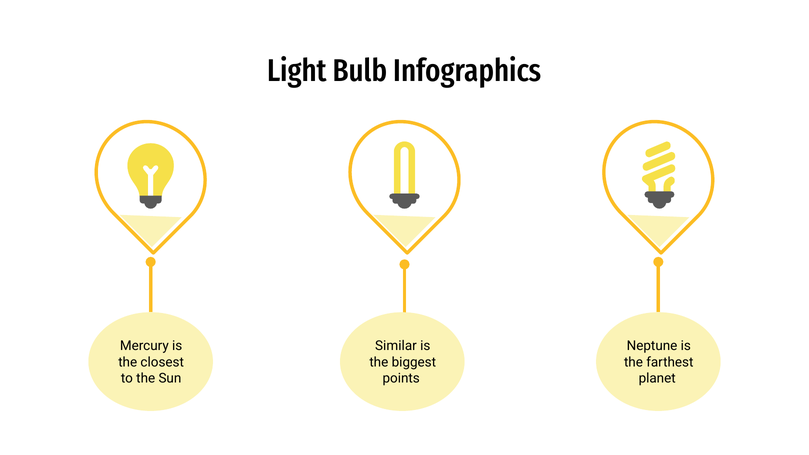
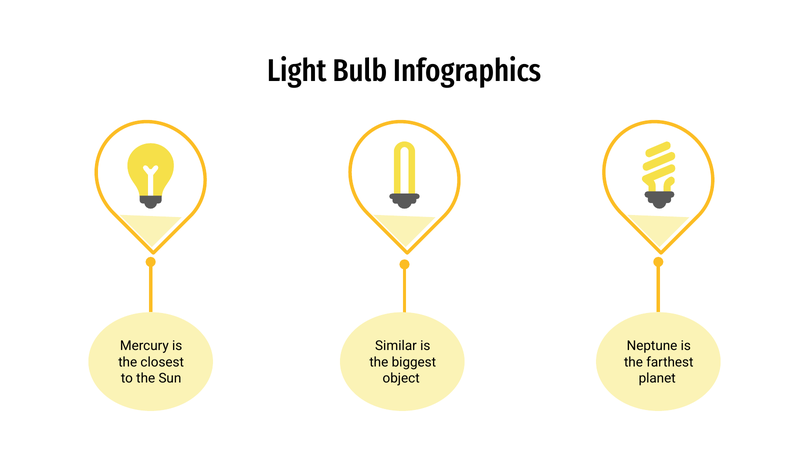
points: points -> object
